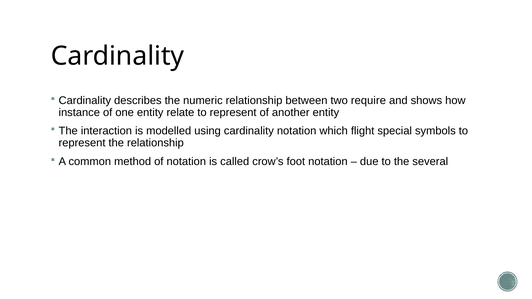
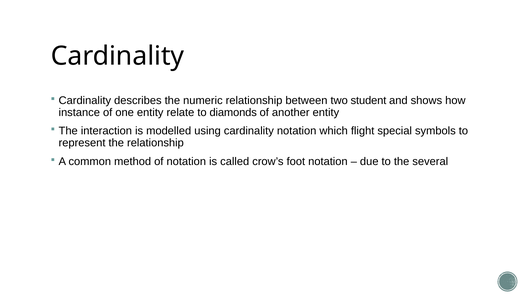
require: require -> student
relate to represent: represent -> diamonds
